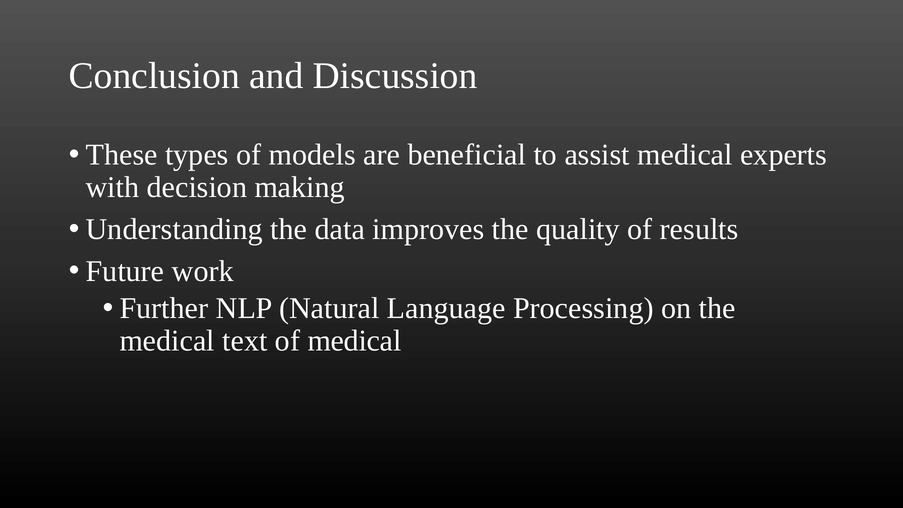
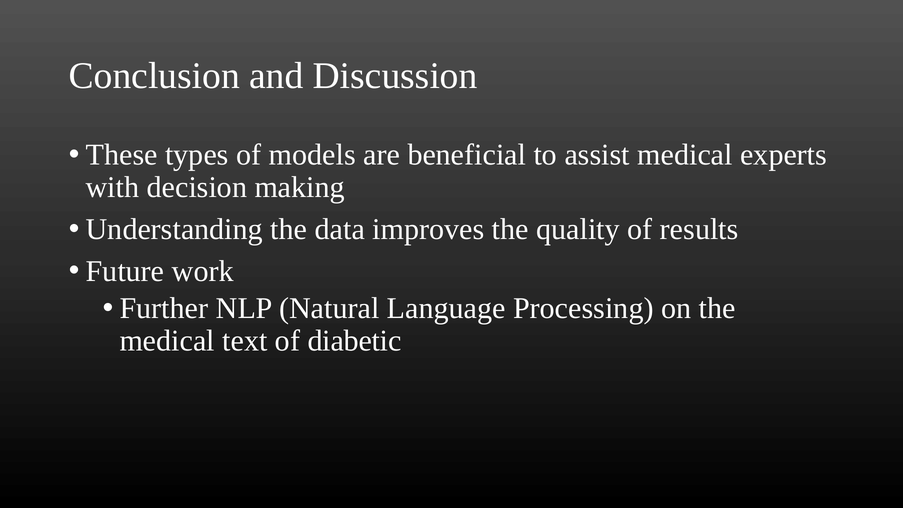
of medical: medical -> diabetic
